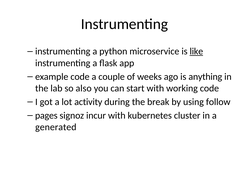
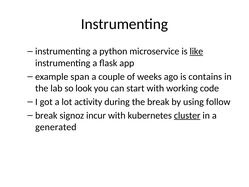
example code: code -> span
anything: anything -> contains
also: also -> look
pages at (46, 115): pages -> break
cluster underline: none -> present
